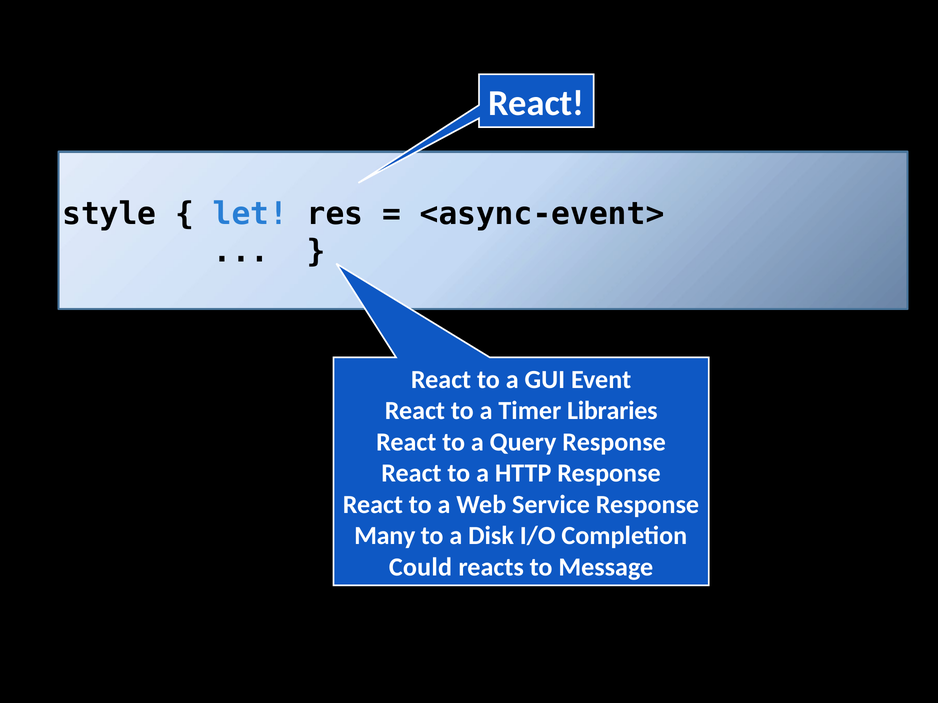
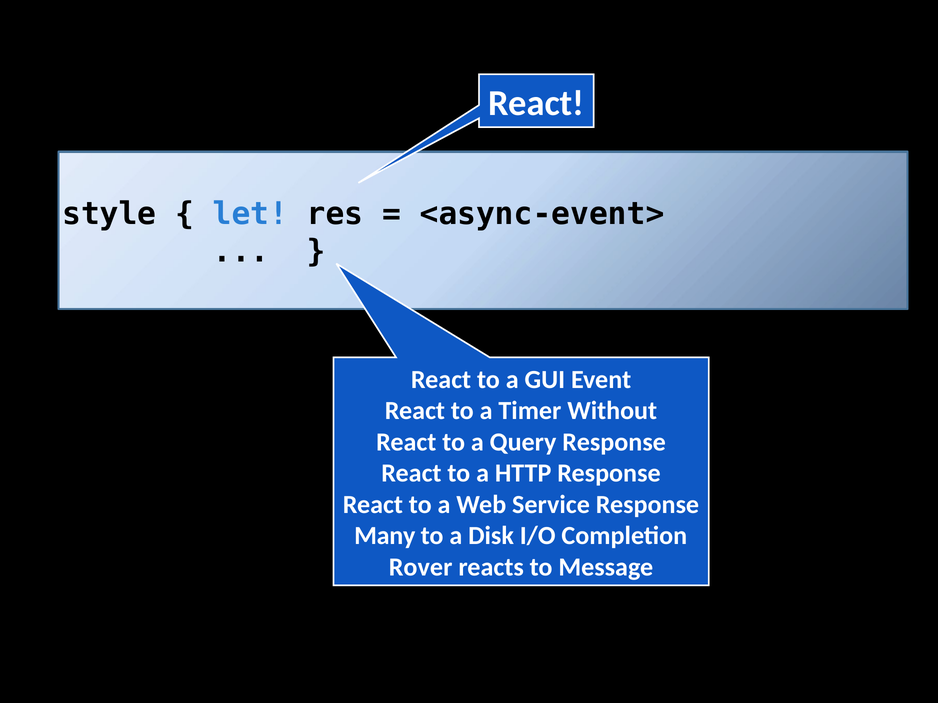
Libraries: Libraries -> Without
Could: Could -> Rover
